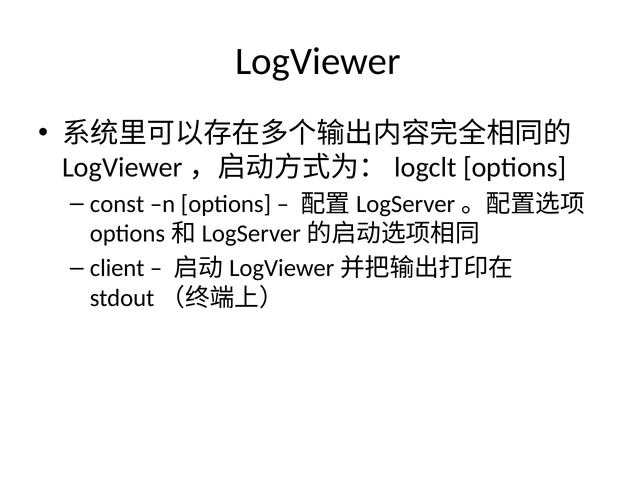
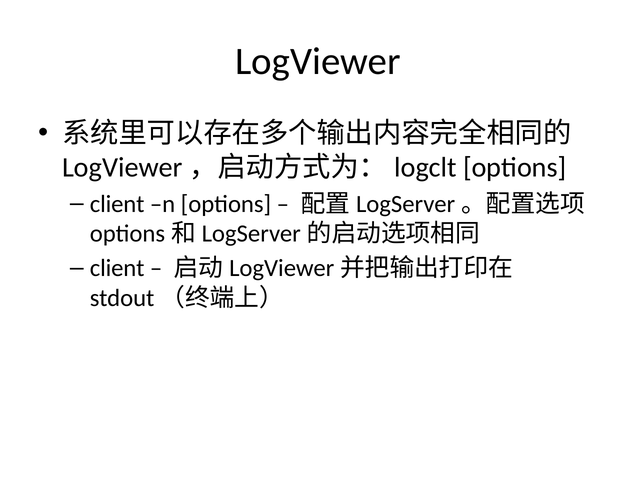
const at (117, 204): const -> client
